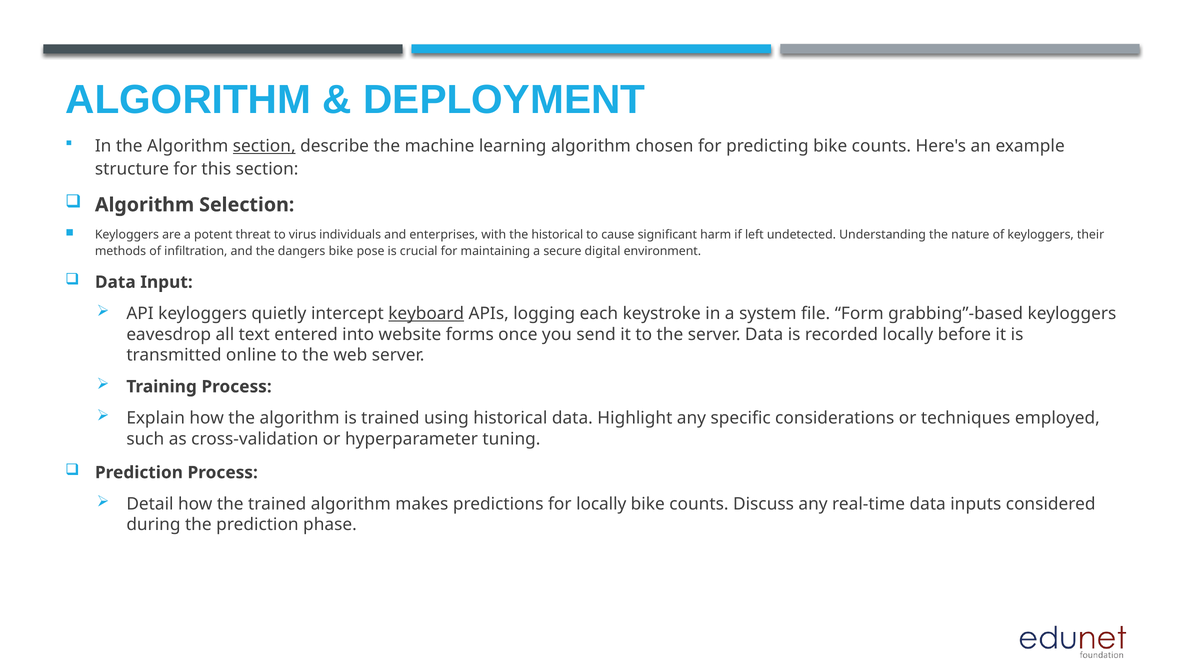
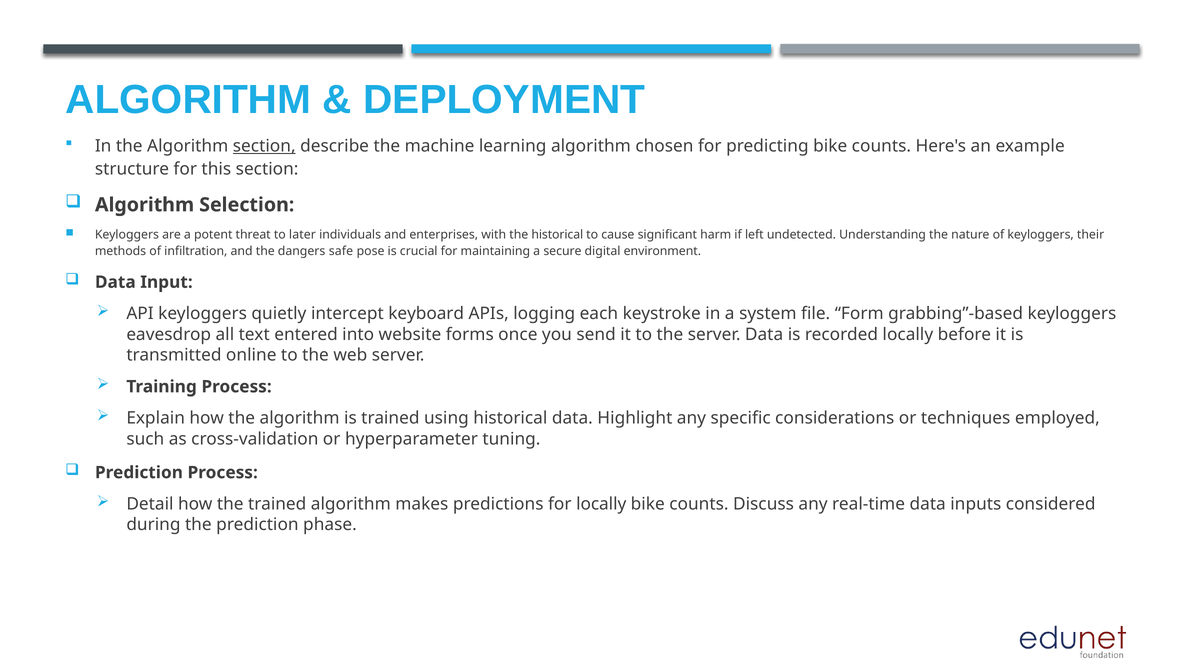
virus: virus -> later
dangers bike: bike -> safe
keyboard underline: present -> none
